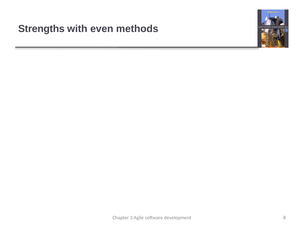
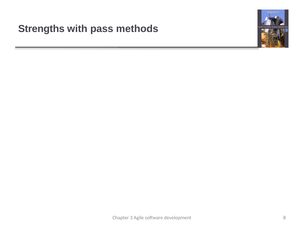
even: even -> pass
